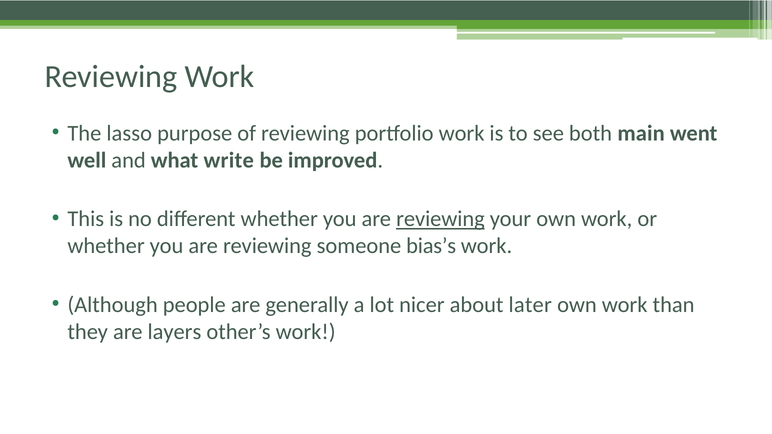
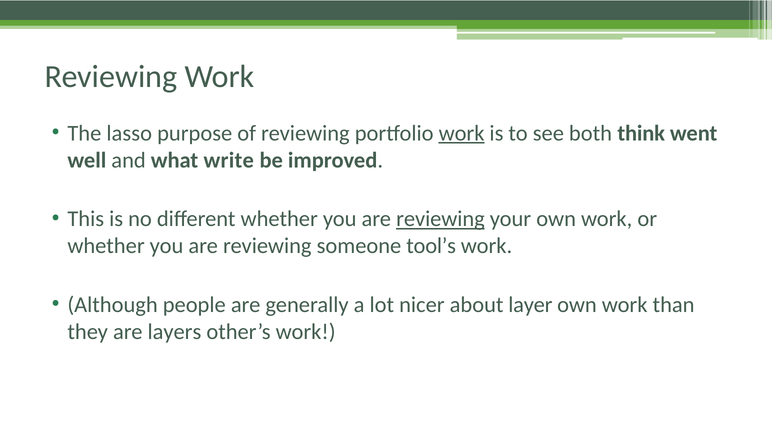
work at (462, 133) underline: none -> present
main: main -> think
bias’s: bias’s -> tool’s
later: later -> layer
